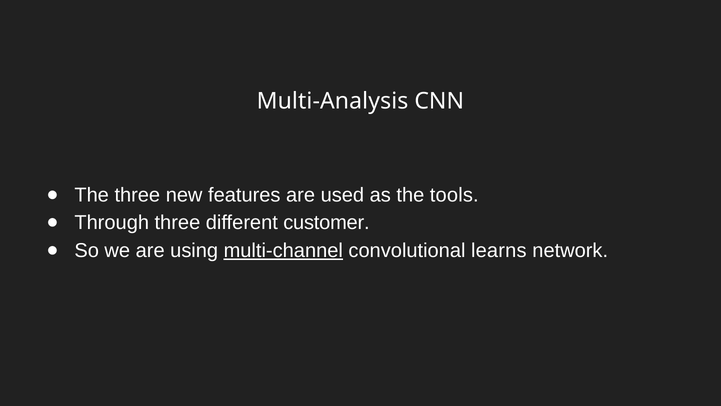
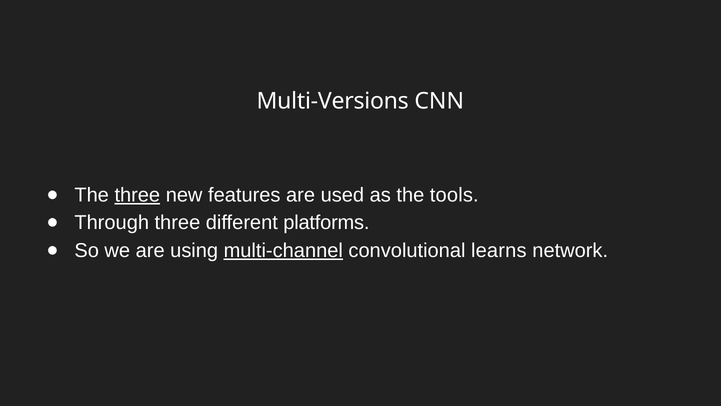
Multi-Analysis: Multi-Analysis -> Multi-Versions
three at (137, 195) underline: none -> present
customer: customer -> platforms
